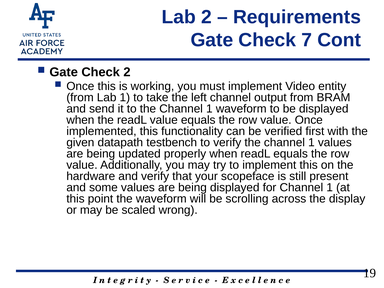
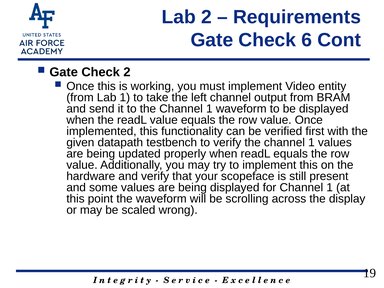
7: 7 -> 6
